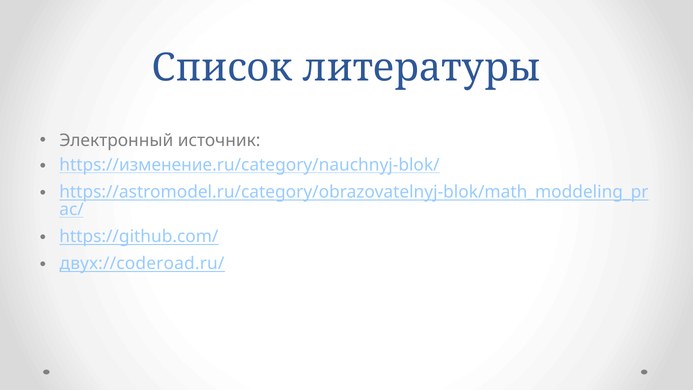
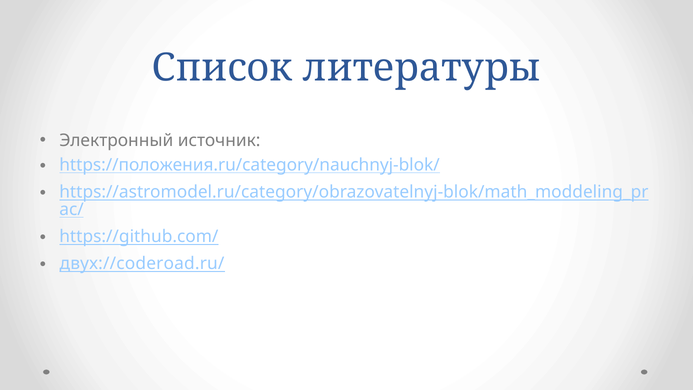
https://изменение.ru/category/nauchnyj-blok/: https://изменение.ru/category/nauchnyj-blok/ -> https://положения.ru/category/nauchnyj-blok/
